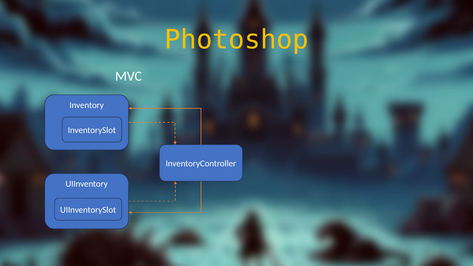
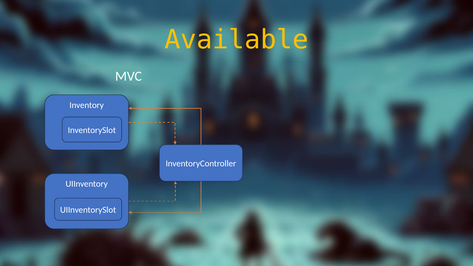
Photoshop: Photoshop -> Available
